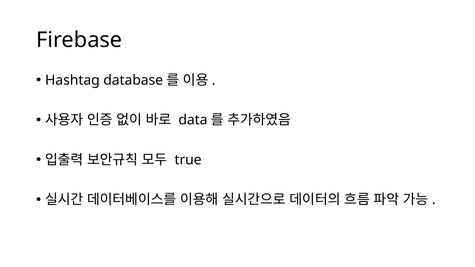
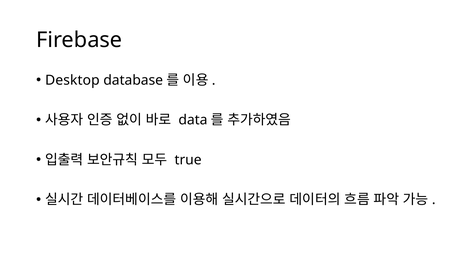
Hashtag: Hashtag -> Desktop
